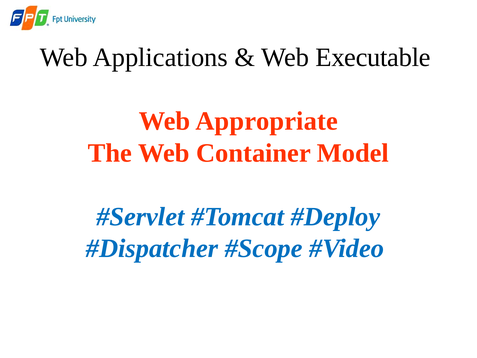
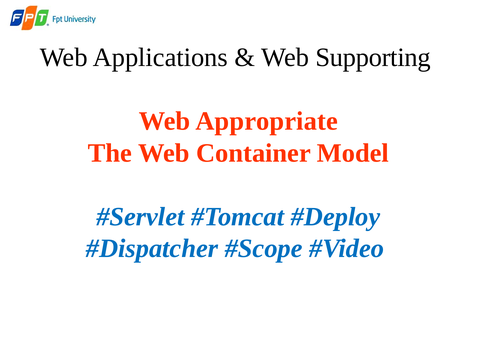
Executable: Executable -> Supporting
